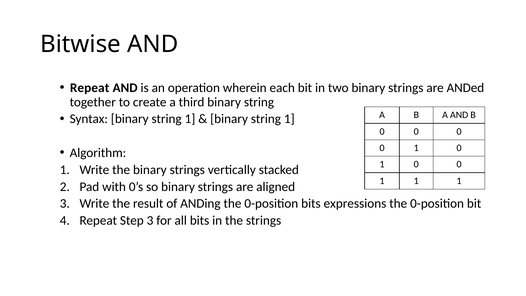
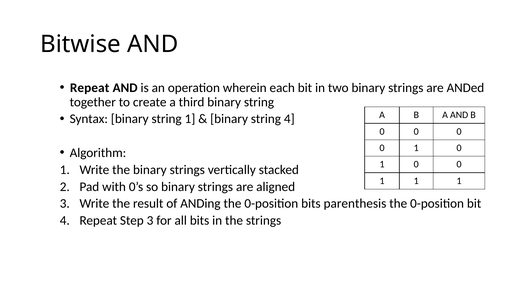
1 at (289, 119): 1 -> 4
expressions: expressions -> parenthesis
